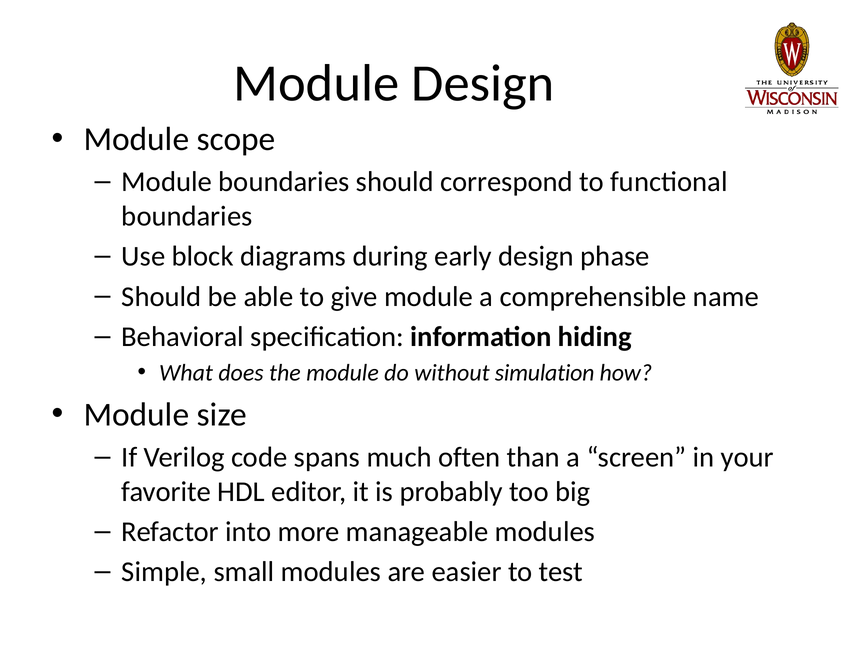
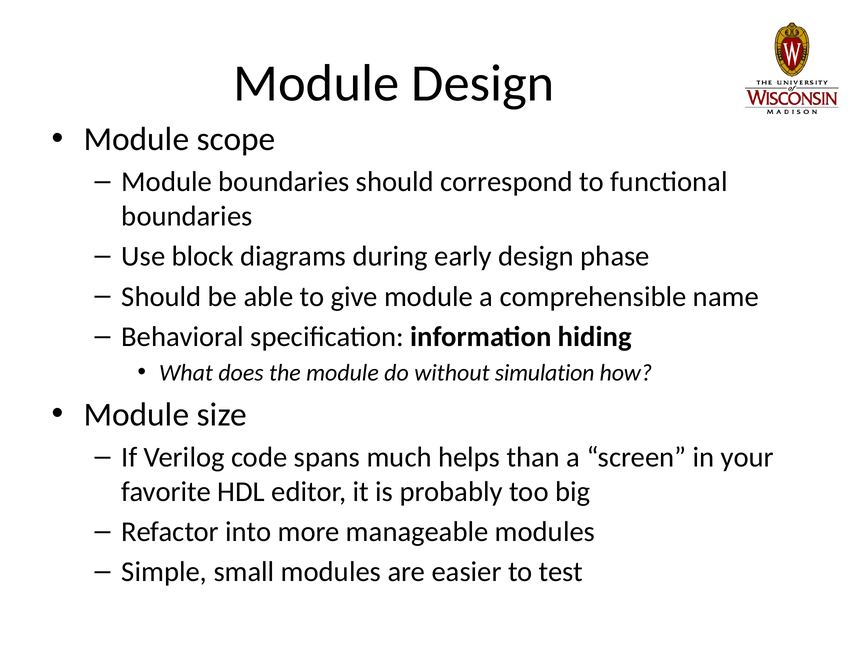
often: often -> helps
